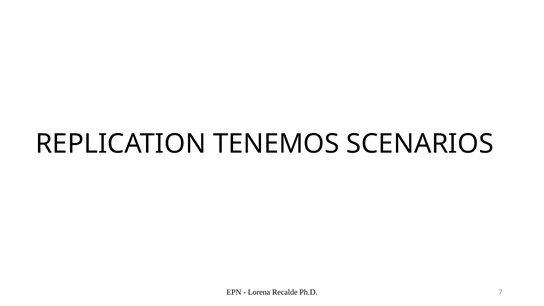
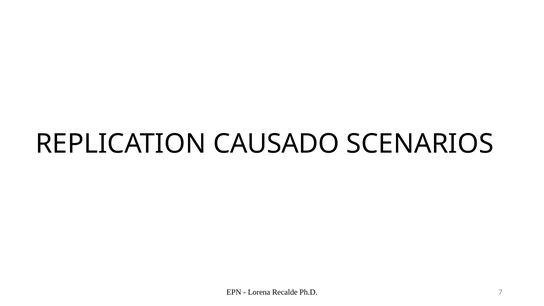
TENEMOS: TENEMOS -> CAUSADO
